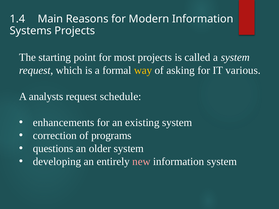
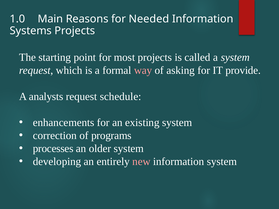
1.4: 1.4 -> 1.0
Modern: Modern -> Needed
way colour: yellow -> pink
various: various -> provide
questions: questions -> processes
